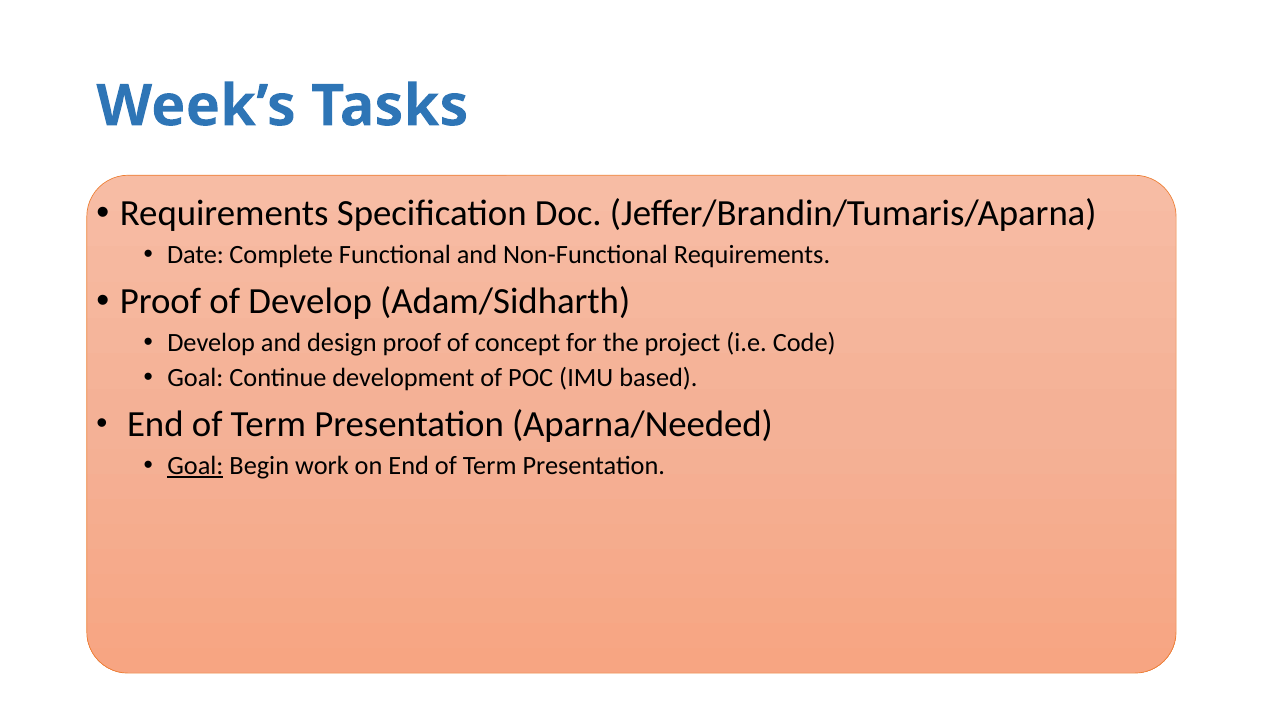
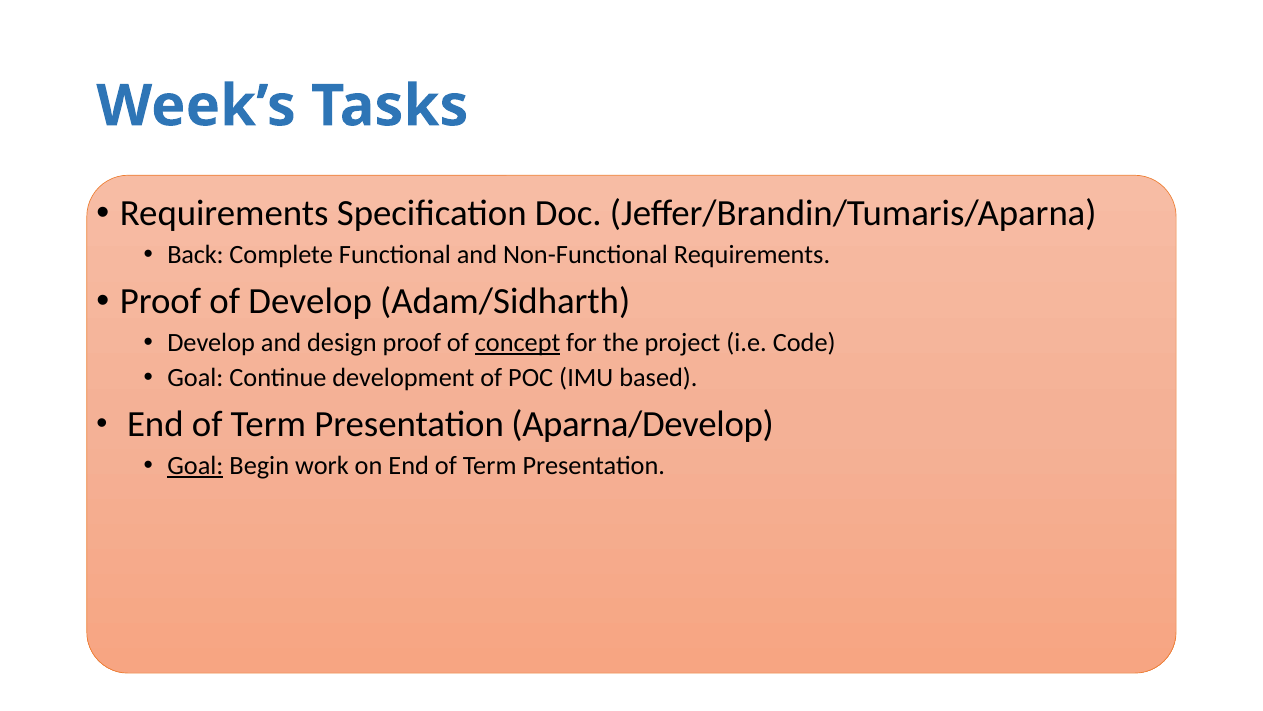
Date: Date -> Back
concept underline: none -> present
Aparna/Needed: Aparna/Needed -> Aparna/Develop
